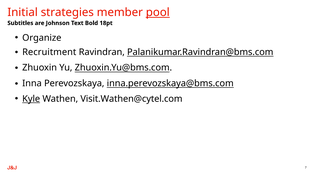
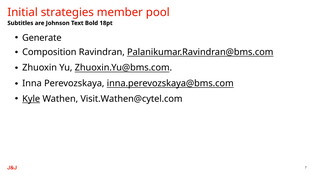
pool underline: present -> none
Organize: Organize -> Generate
Recruitment: Recruitment -> Composition
